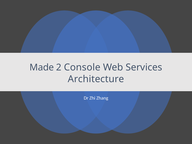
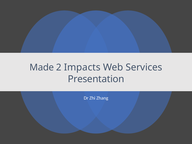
Console: Console -> Impacts
Architecture: Architecture -> Presentation
